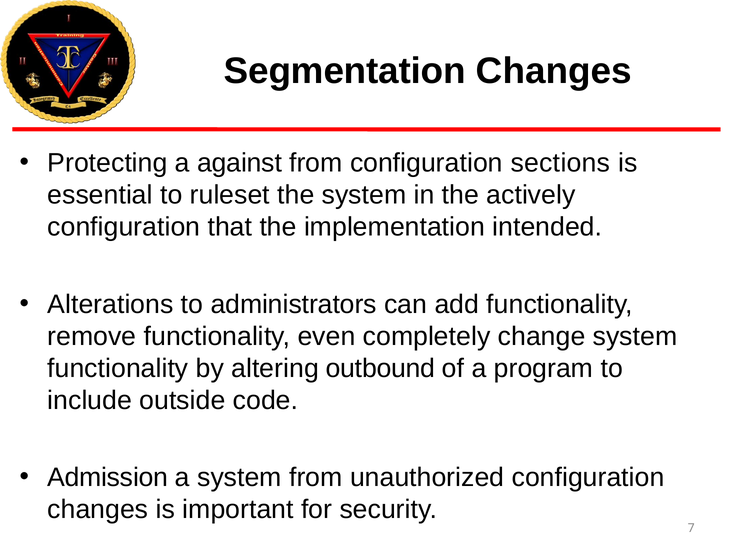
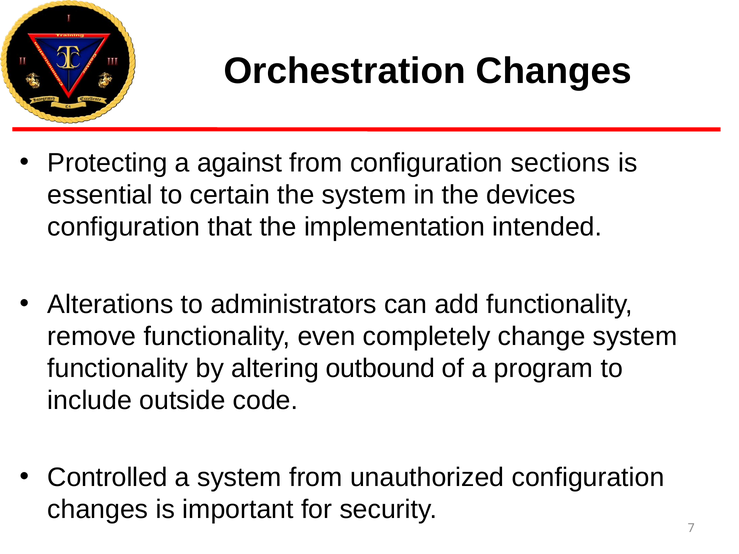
Segmentation: Segmentation -> Orchestration
ruleset: ruleset -> certain
actively: actively -> devices
Admission: Admission -> Controlled
